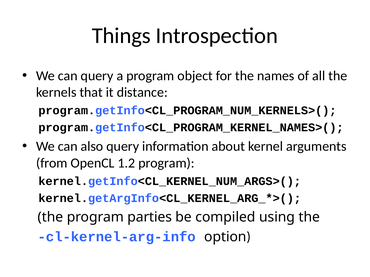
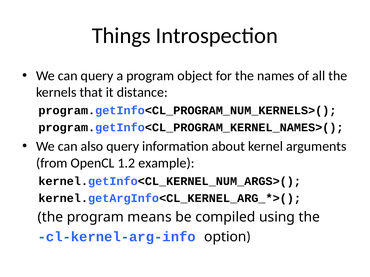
1.2 program: program -> example
parties: parties -> means
